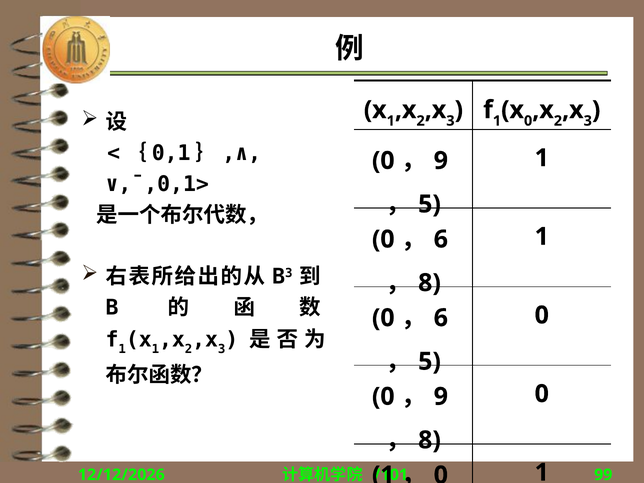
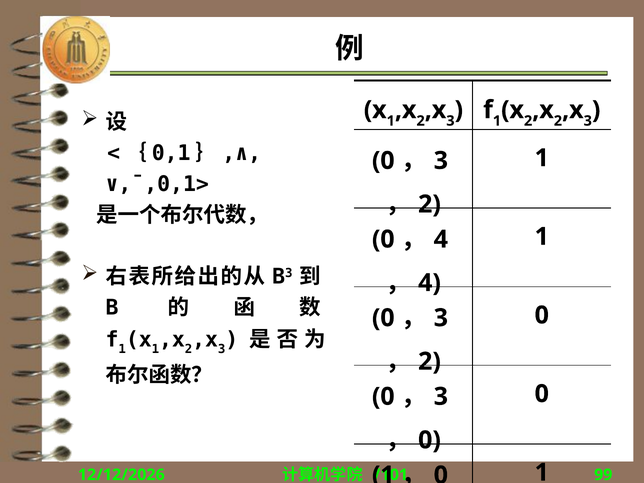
0 at (528, 121): 0 -> 2
9 at (441, 161): 9 -> 3
5 at (429, 204): 5 -> 2
6 at (441, 239): 6 -> 4
8 at (429, 283): 8 -> 4
6 at (441, 318): 6 -> 3
5 at (429, 361): 5 -> 2
9 at (441, 397): 9 -> 3
8 at (429, 440): 8 -> 0
